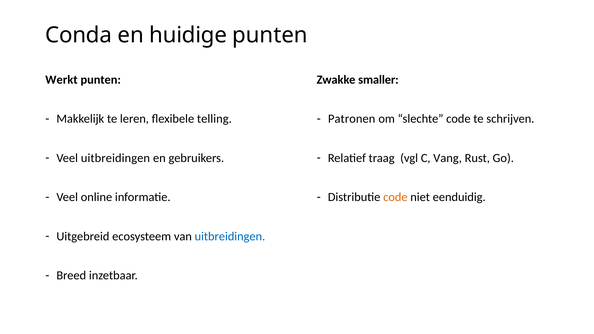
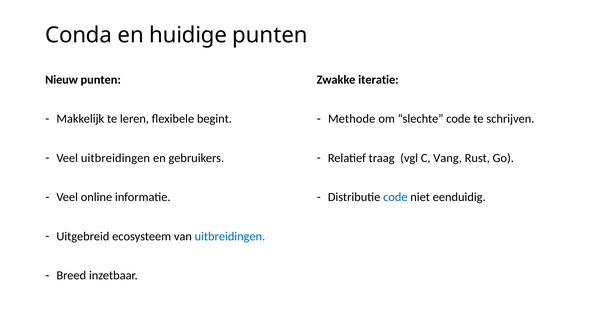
Werkt: Werkt -> Nieuw
smaller: smaller -> iteratie
telling: telling -> begint
Patronen: Patronen -> Methode
code at (395, 197) colour: orange -> blue
